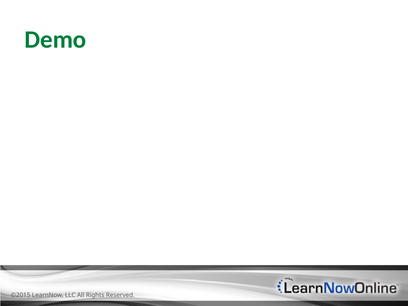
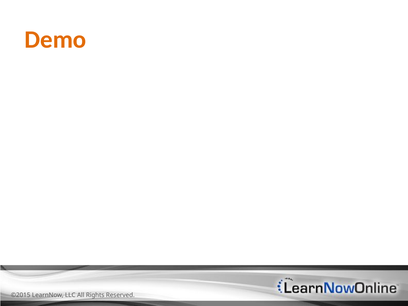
Demo colour: green -> orange
